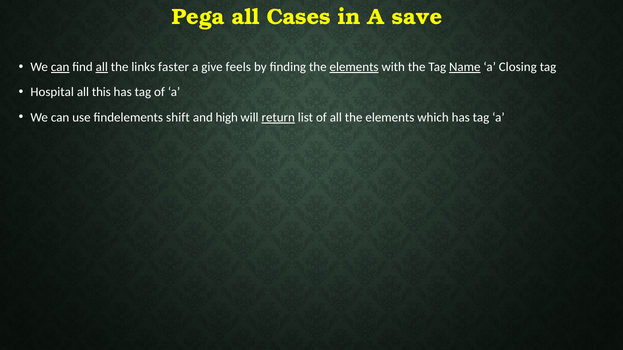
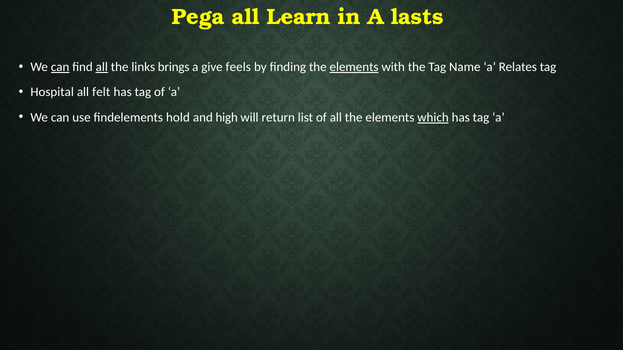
Cases: Cases -> Learn
save: save -> lasts
faster: faster -> brings
Name underline: present -> none
Closing: Closing -> Relates
this: this -> felt
shift: shift -> hold
return underline: present -> none
which underline: none -> present
